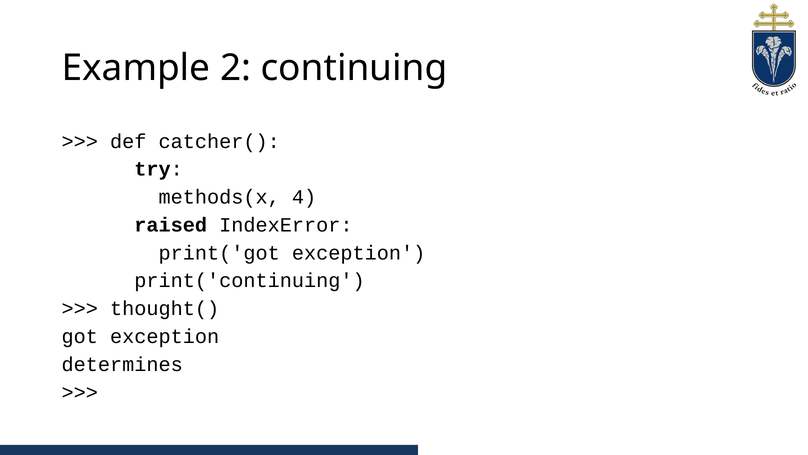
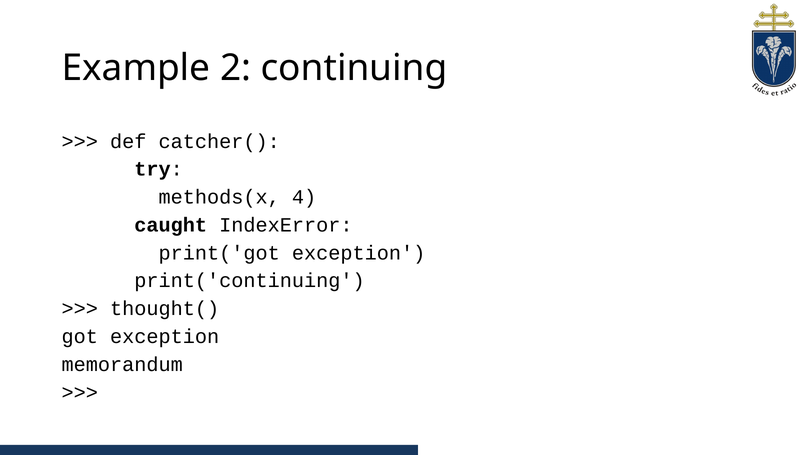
raised: raised -> caught
determines: determines -> memorandum
